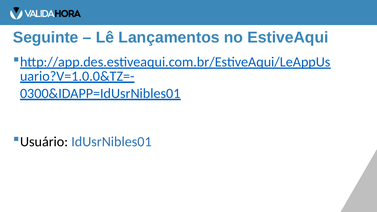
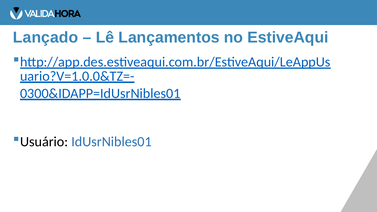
Seguinte: Seguinte -> Lançado
